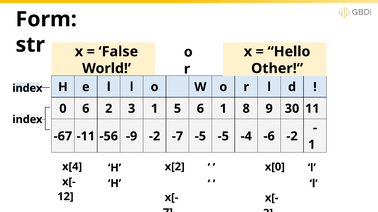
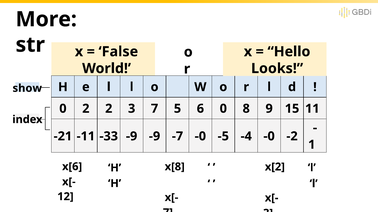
Form: Form -> More
Other: Other -> Looks
index at (27, 88): index -> show
0 6: 6 -> 2
3 1: 1 -> 7
6 1: 1 -> 0
30: 30 -> 15
-67: -67 -> -21
-56: -56 -> -33
-9 -2: -2 -> -9
-7 -5: -5 -> -0
-4 -6: -6 -> -0
x[4: x[4 -> x[6
x[2: x[2 -> x[8
x[0: x[0 -> x[2
